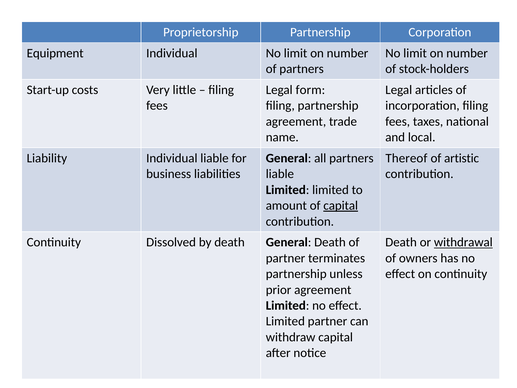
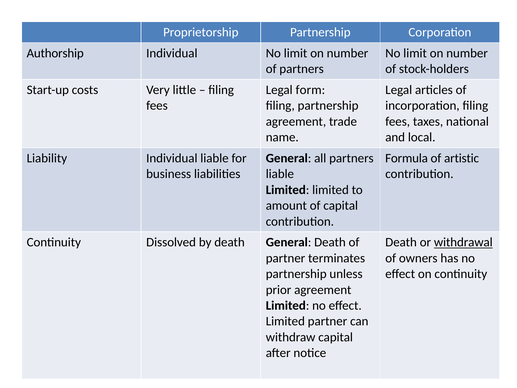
Equipment: Equipment -> Authorship
Thereof: Thereof -> Formula
capital at (341, 205) underline: present -> none
